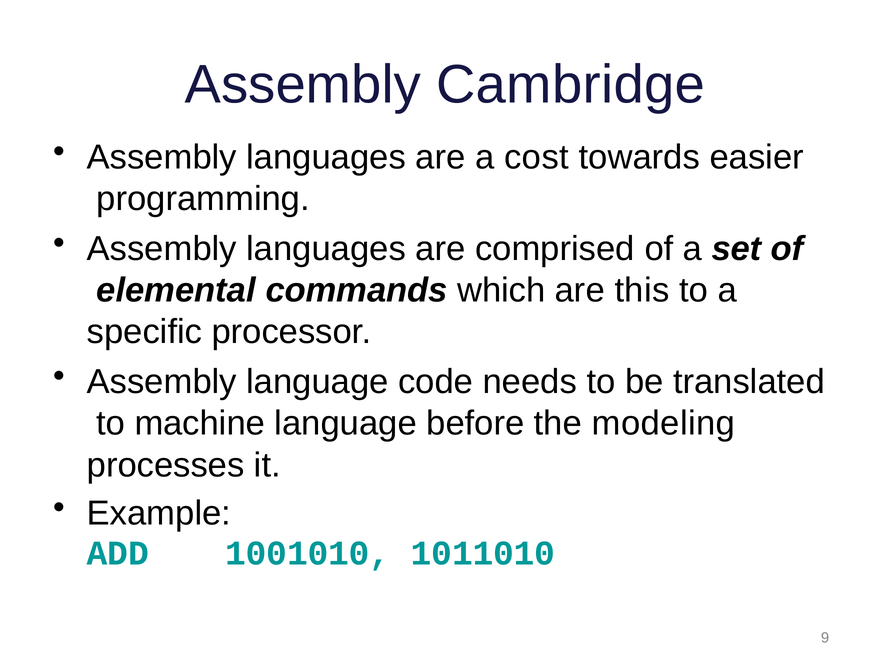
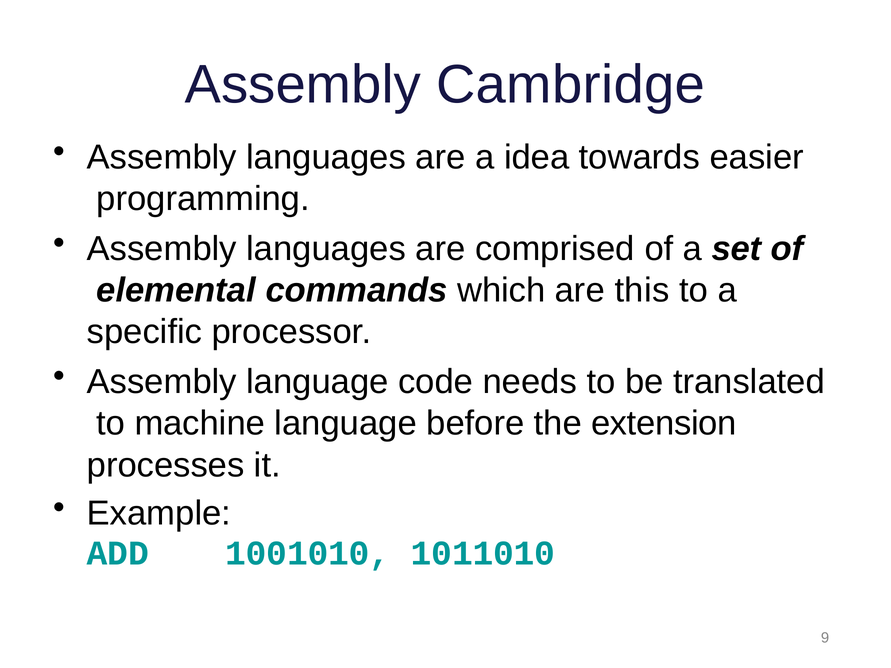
cost: cost -> idea
modeling: modeling -> extension
